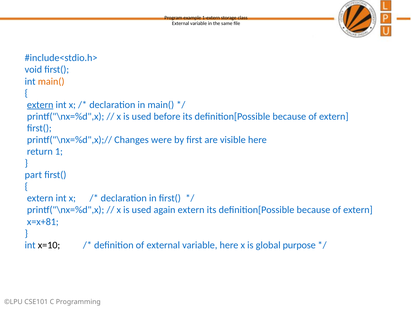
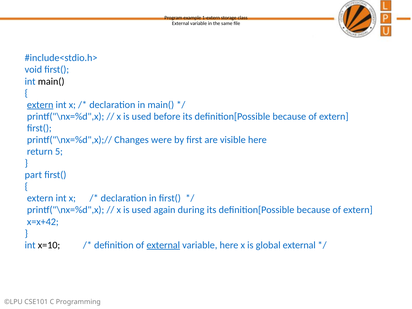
main( at (51, 81) colour: orange -> black
1: 1 -> 5
again extern: extern -> during
x=x+81: x=x+81 -> x=x+42
external at (163, 245) underline: none -> present
global purpose: purpose -> external
